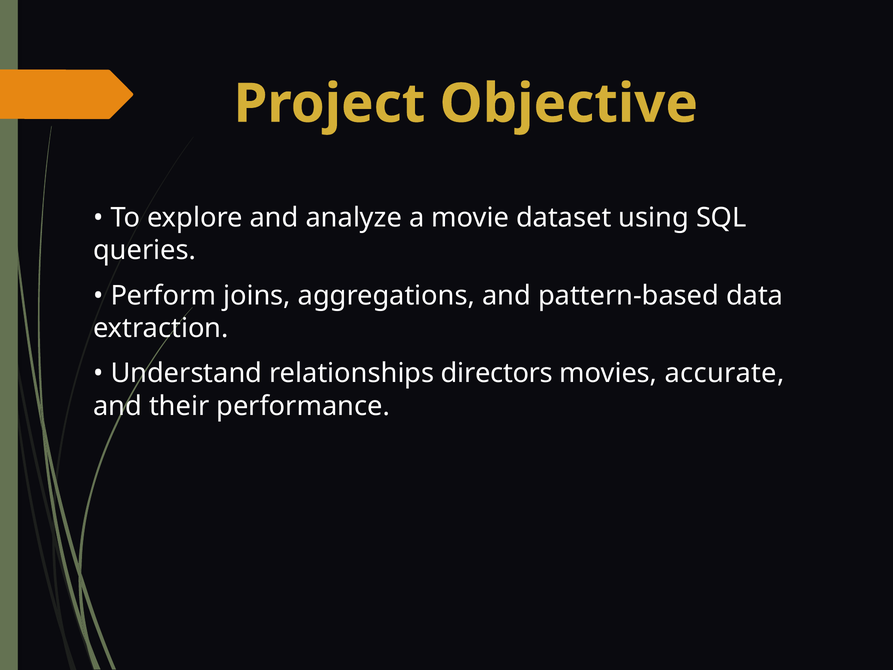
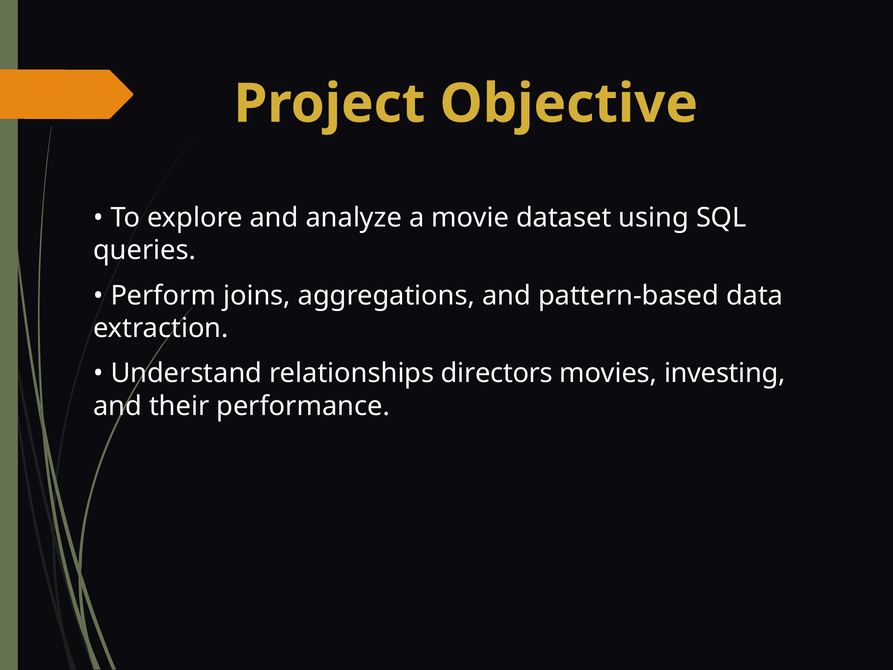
accurate: accurate -> investing
